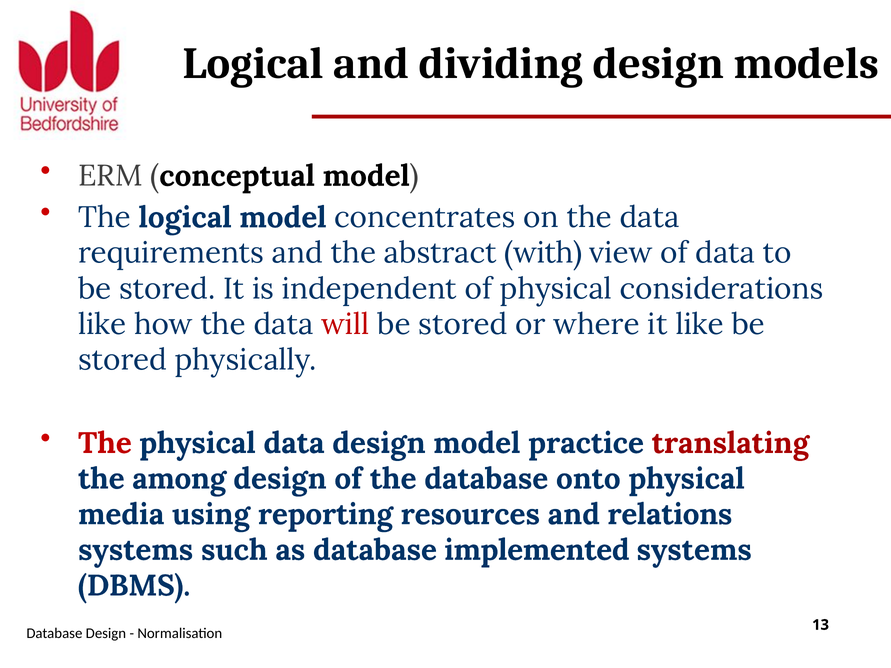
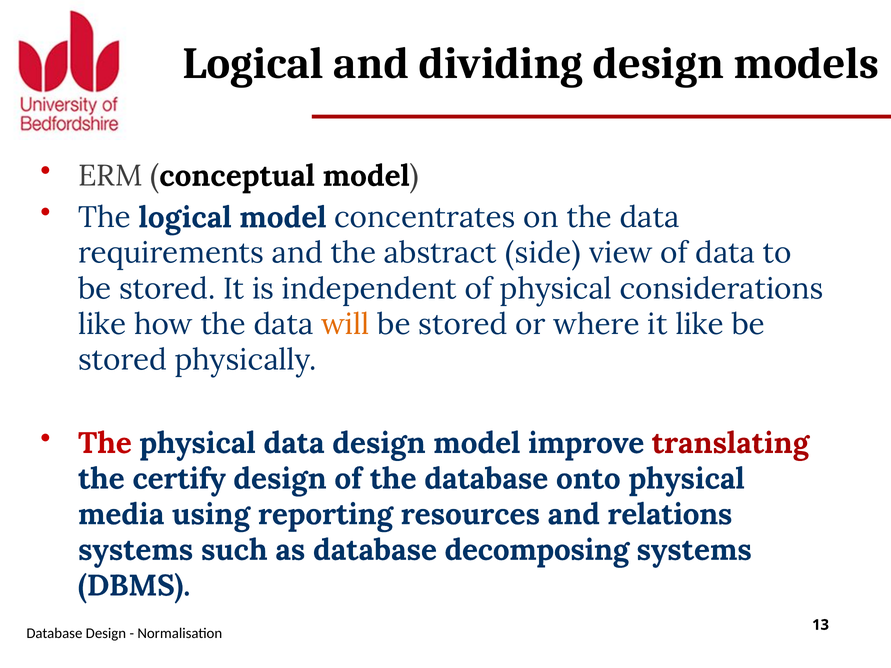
with: with -> side
will colour: red -> orange
practice: practice -> improve
among: among -> certify
implemented: implemented -> decomposing
